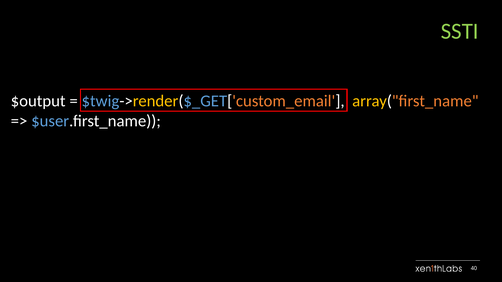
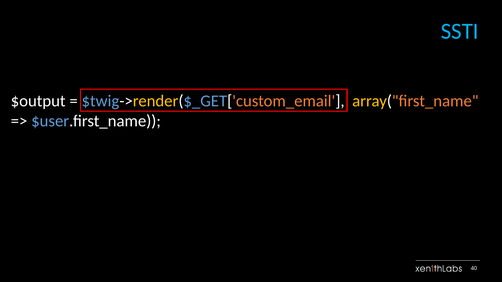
SSTI colour: light green -> light blue
